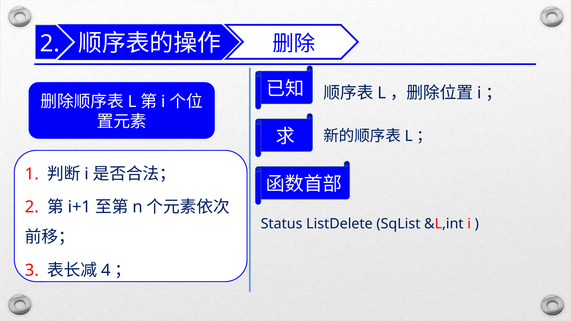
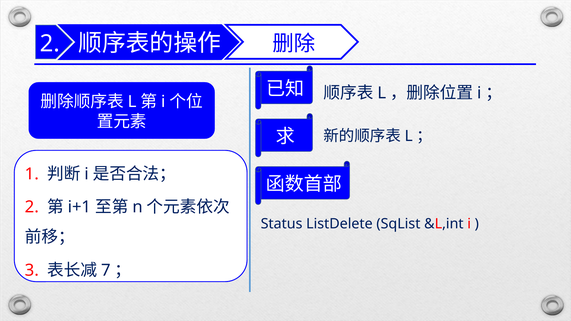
4: 4 -> 7
